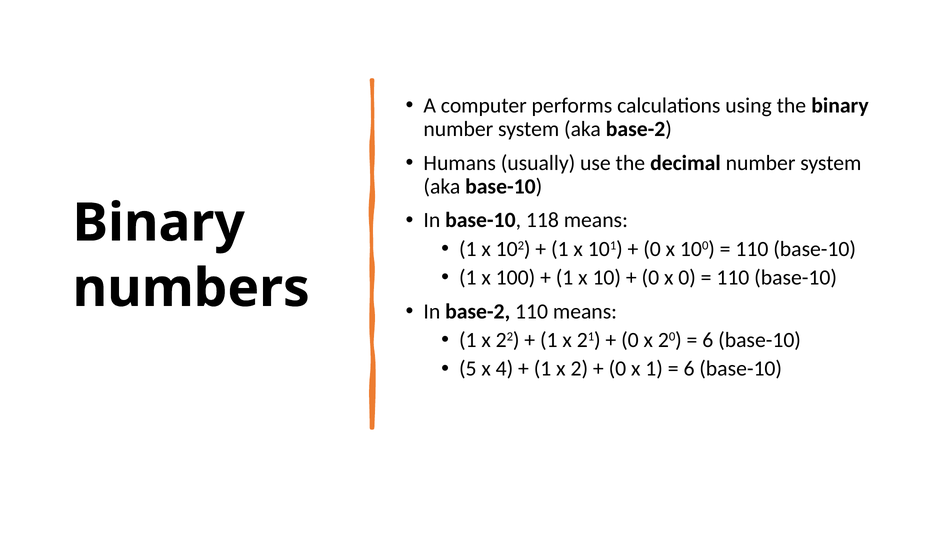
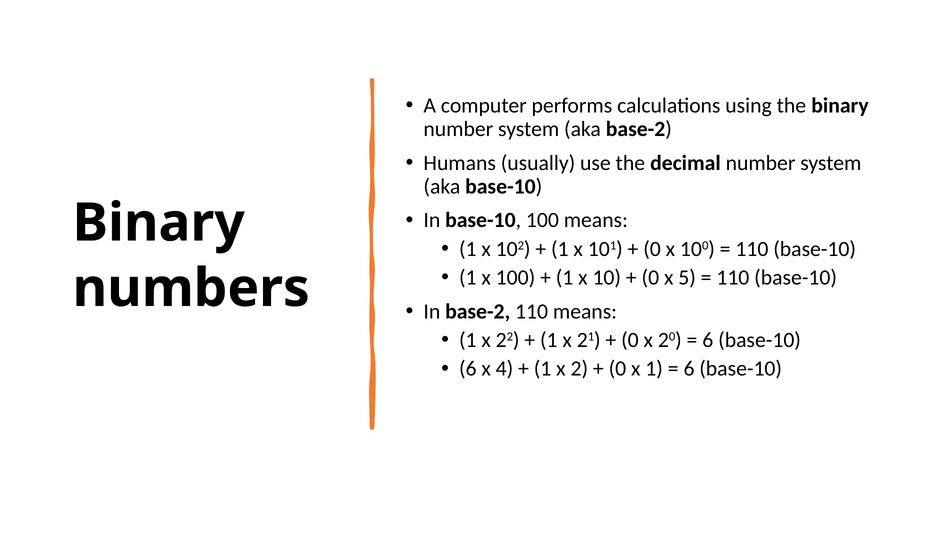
base-10 118: 118 -> 100
x 0: 0 -> 5
5 at (468, 369): 5 -> 6
